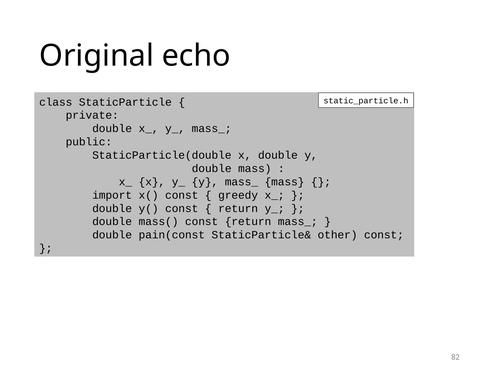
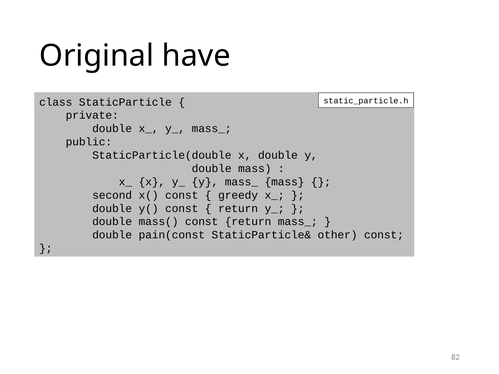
echo: echo -> have
import: import -> second
